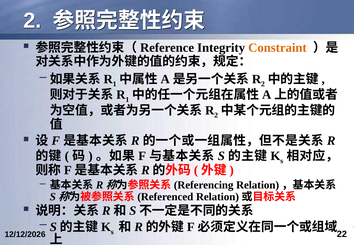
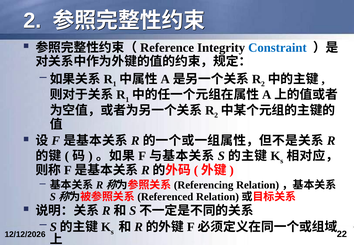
Constraint colour: orange -> blue
